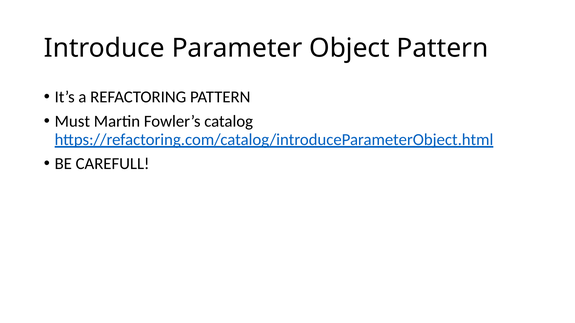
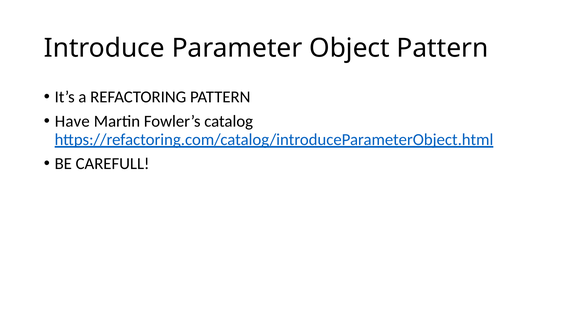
Must: Must -> Have
